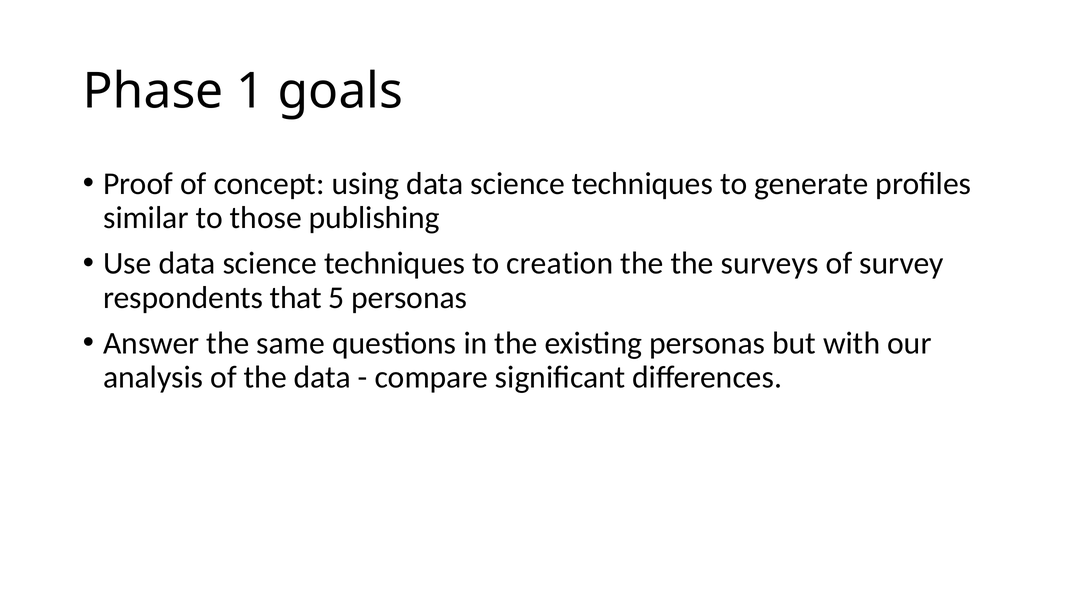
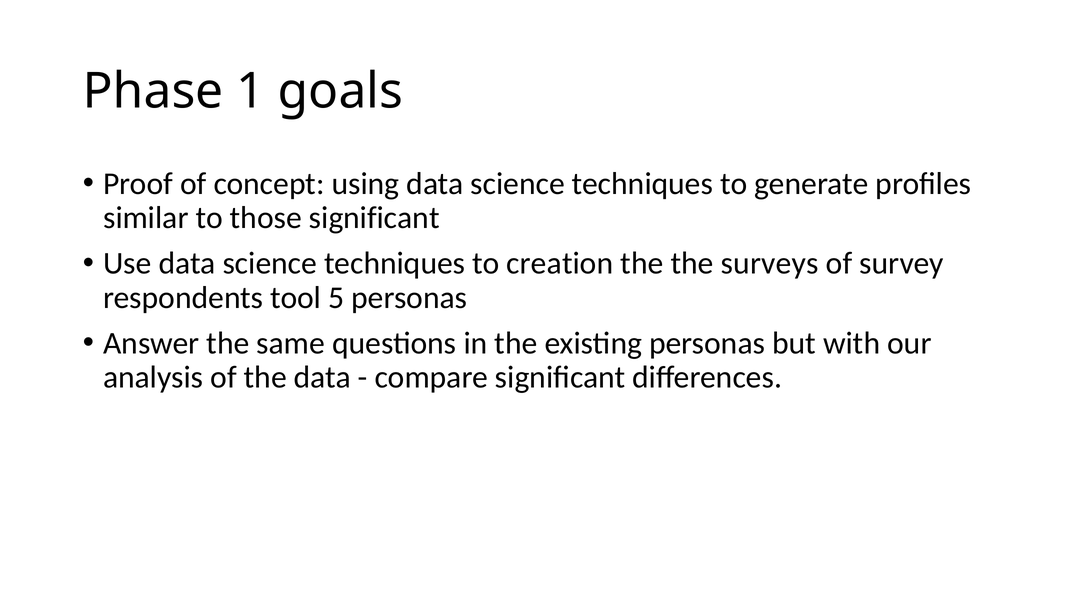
those publishing: publishing -> significant
that: that -> tool
